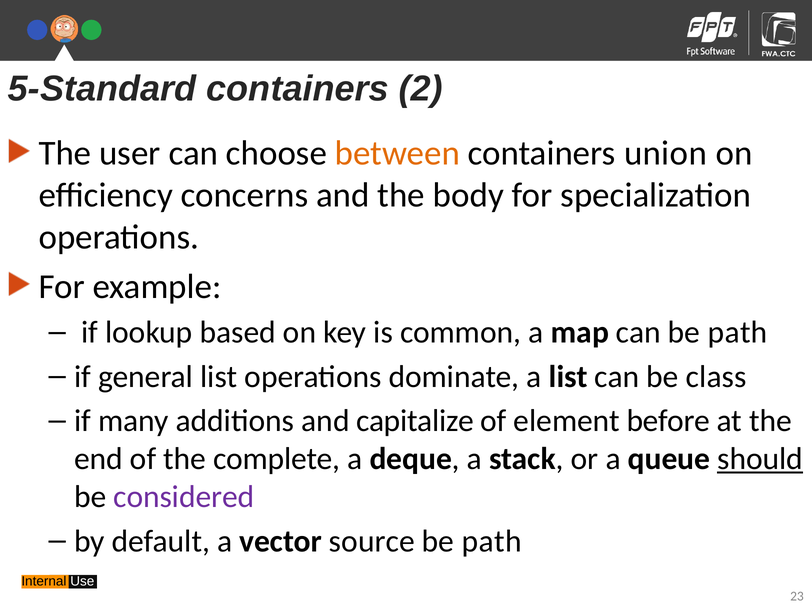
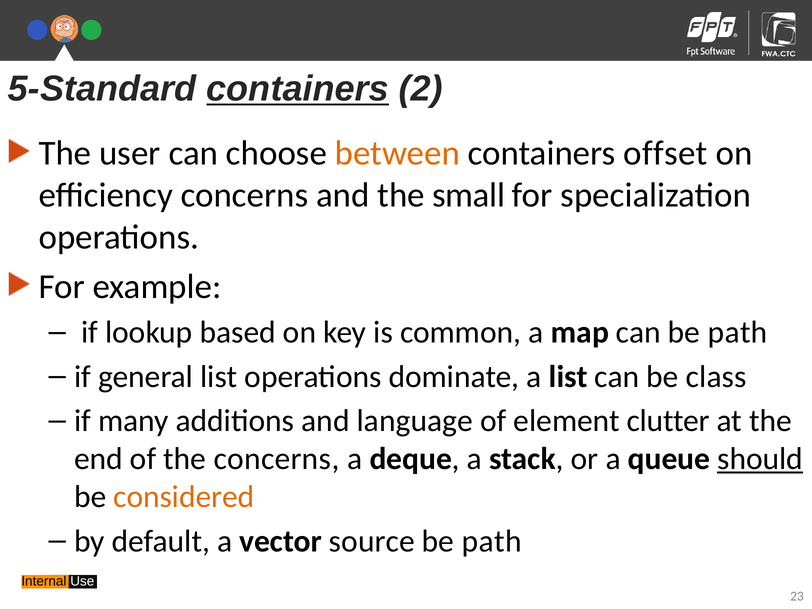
containers at (298, 89) underline: none -> present
union: union -> offset
body: body -> small
capitalize: capitalize -> language
before: before -> clutter
the complete: complete -> concerns
considered colour: purple -> orange
